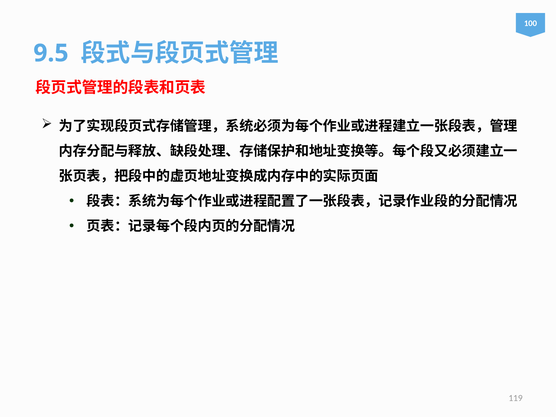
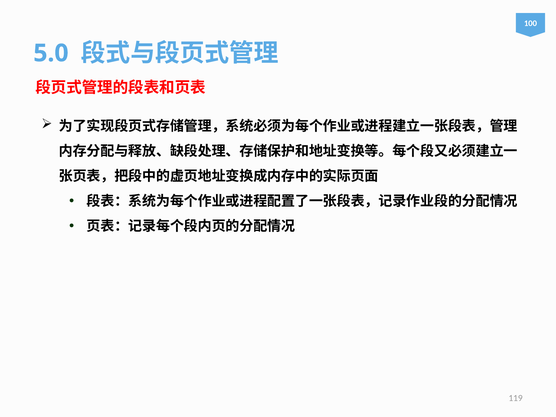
9.5: 9.5 -> 5.0
